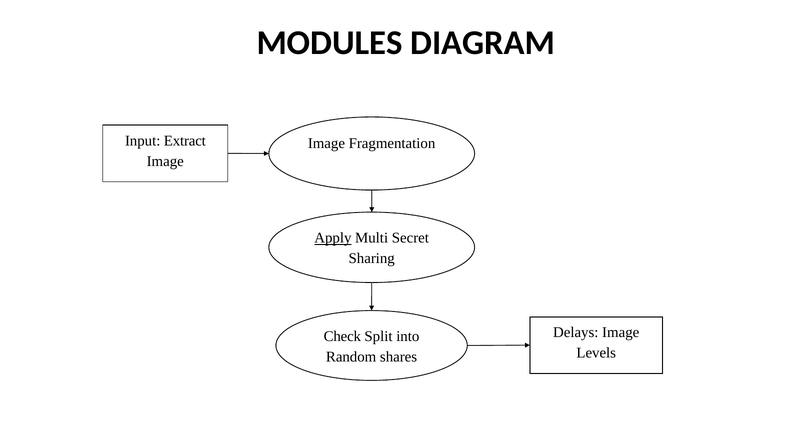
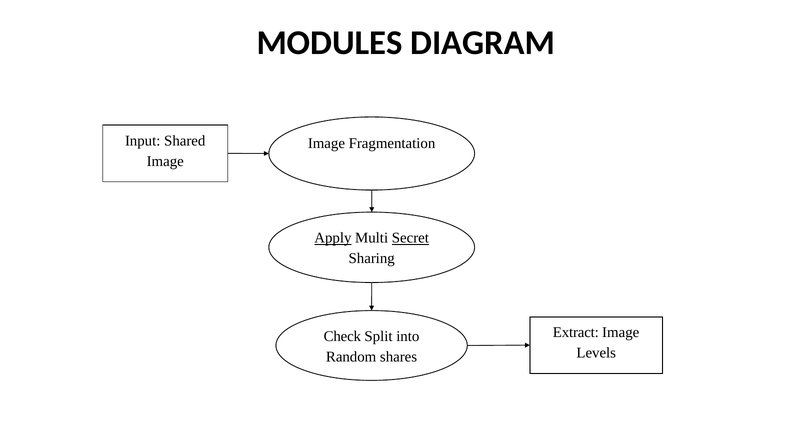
Extract: Extract -> Shared
Secret underline: none -> present
Delays: Delays -> Extract
